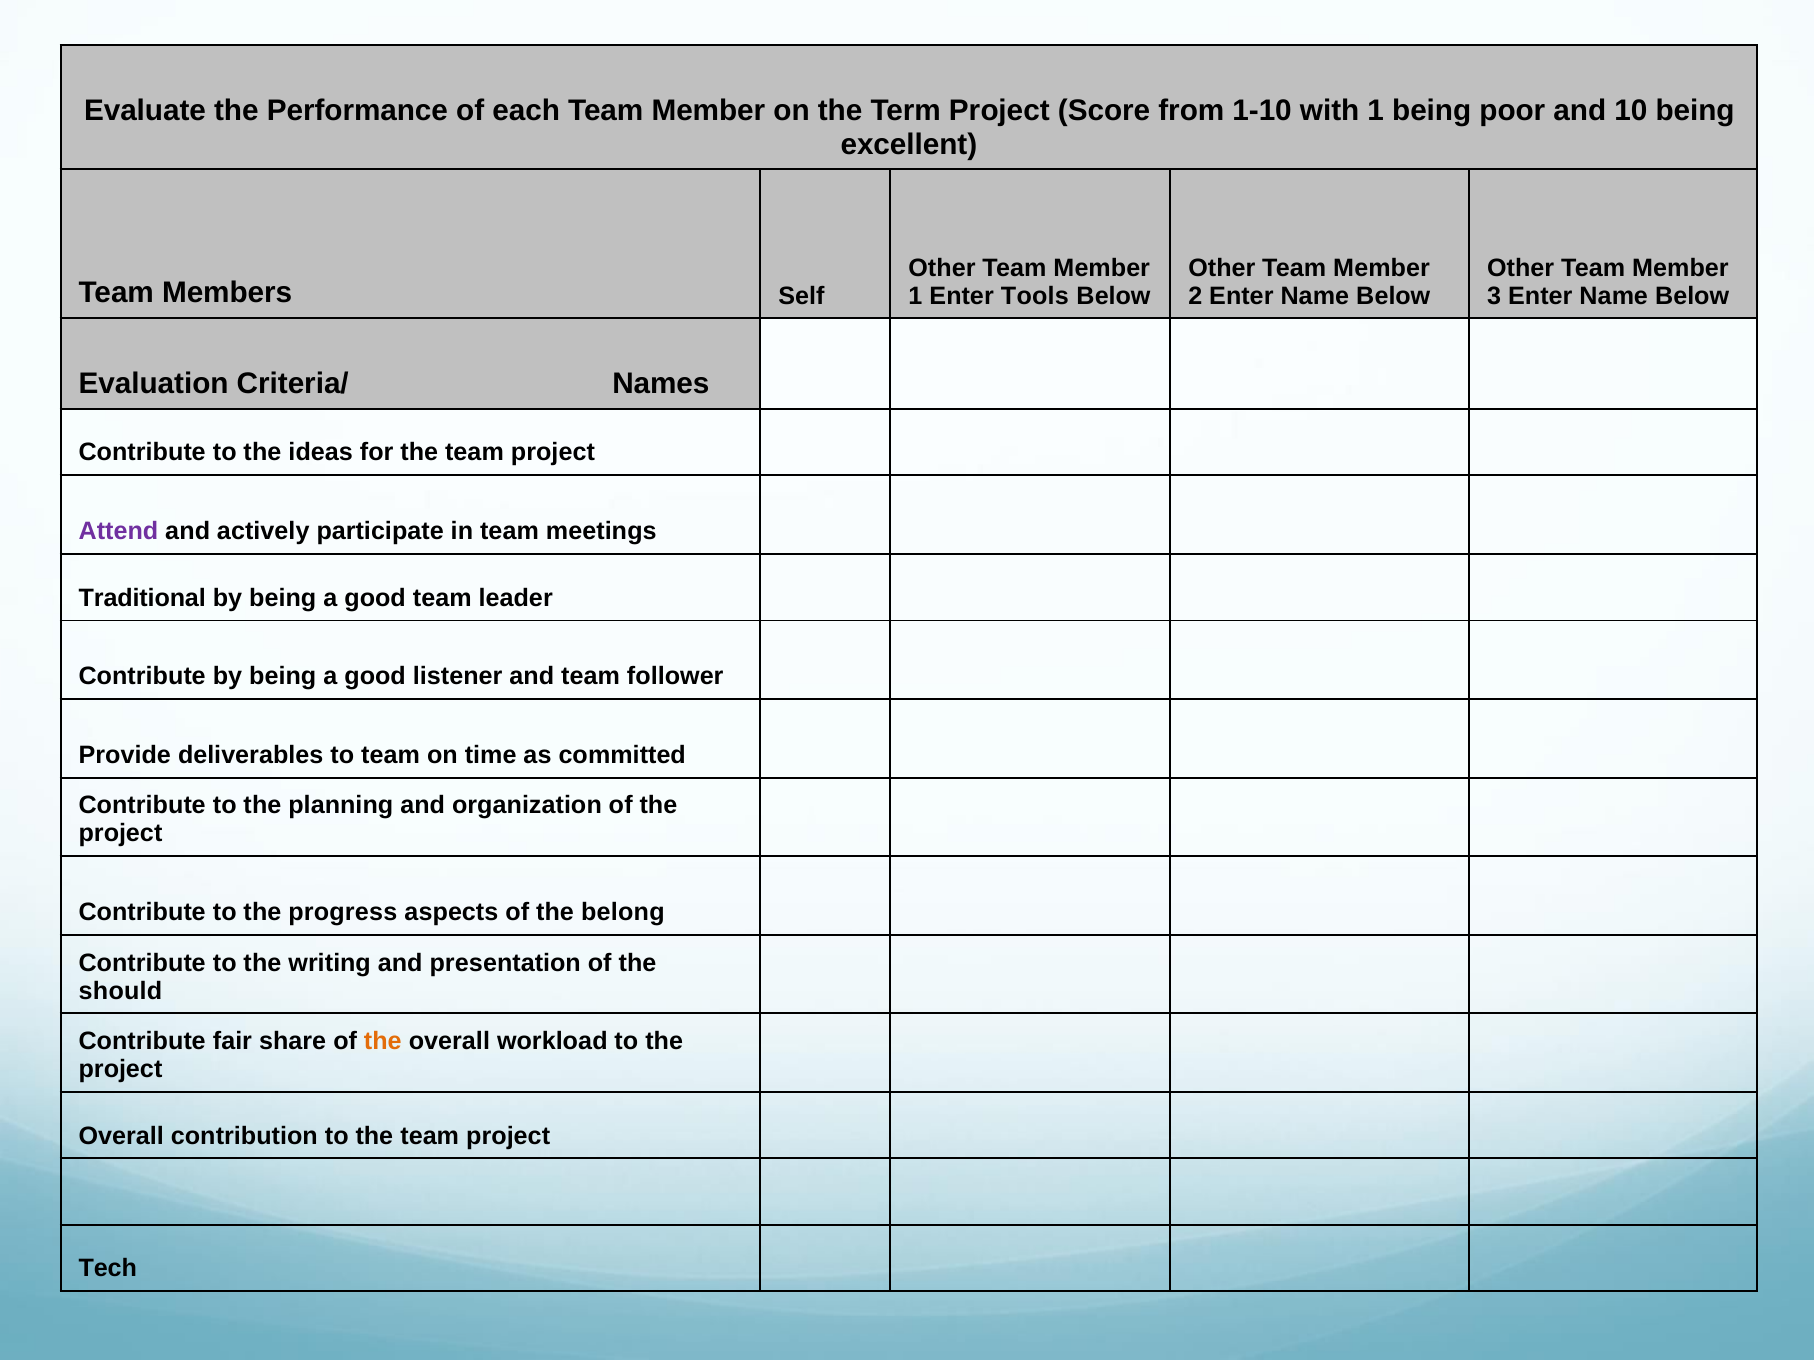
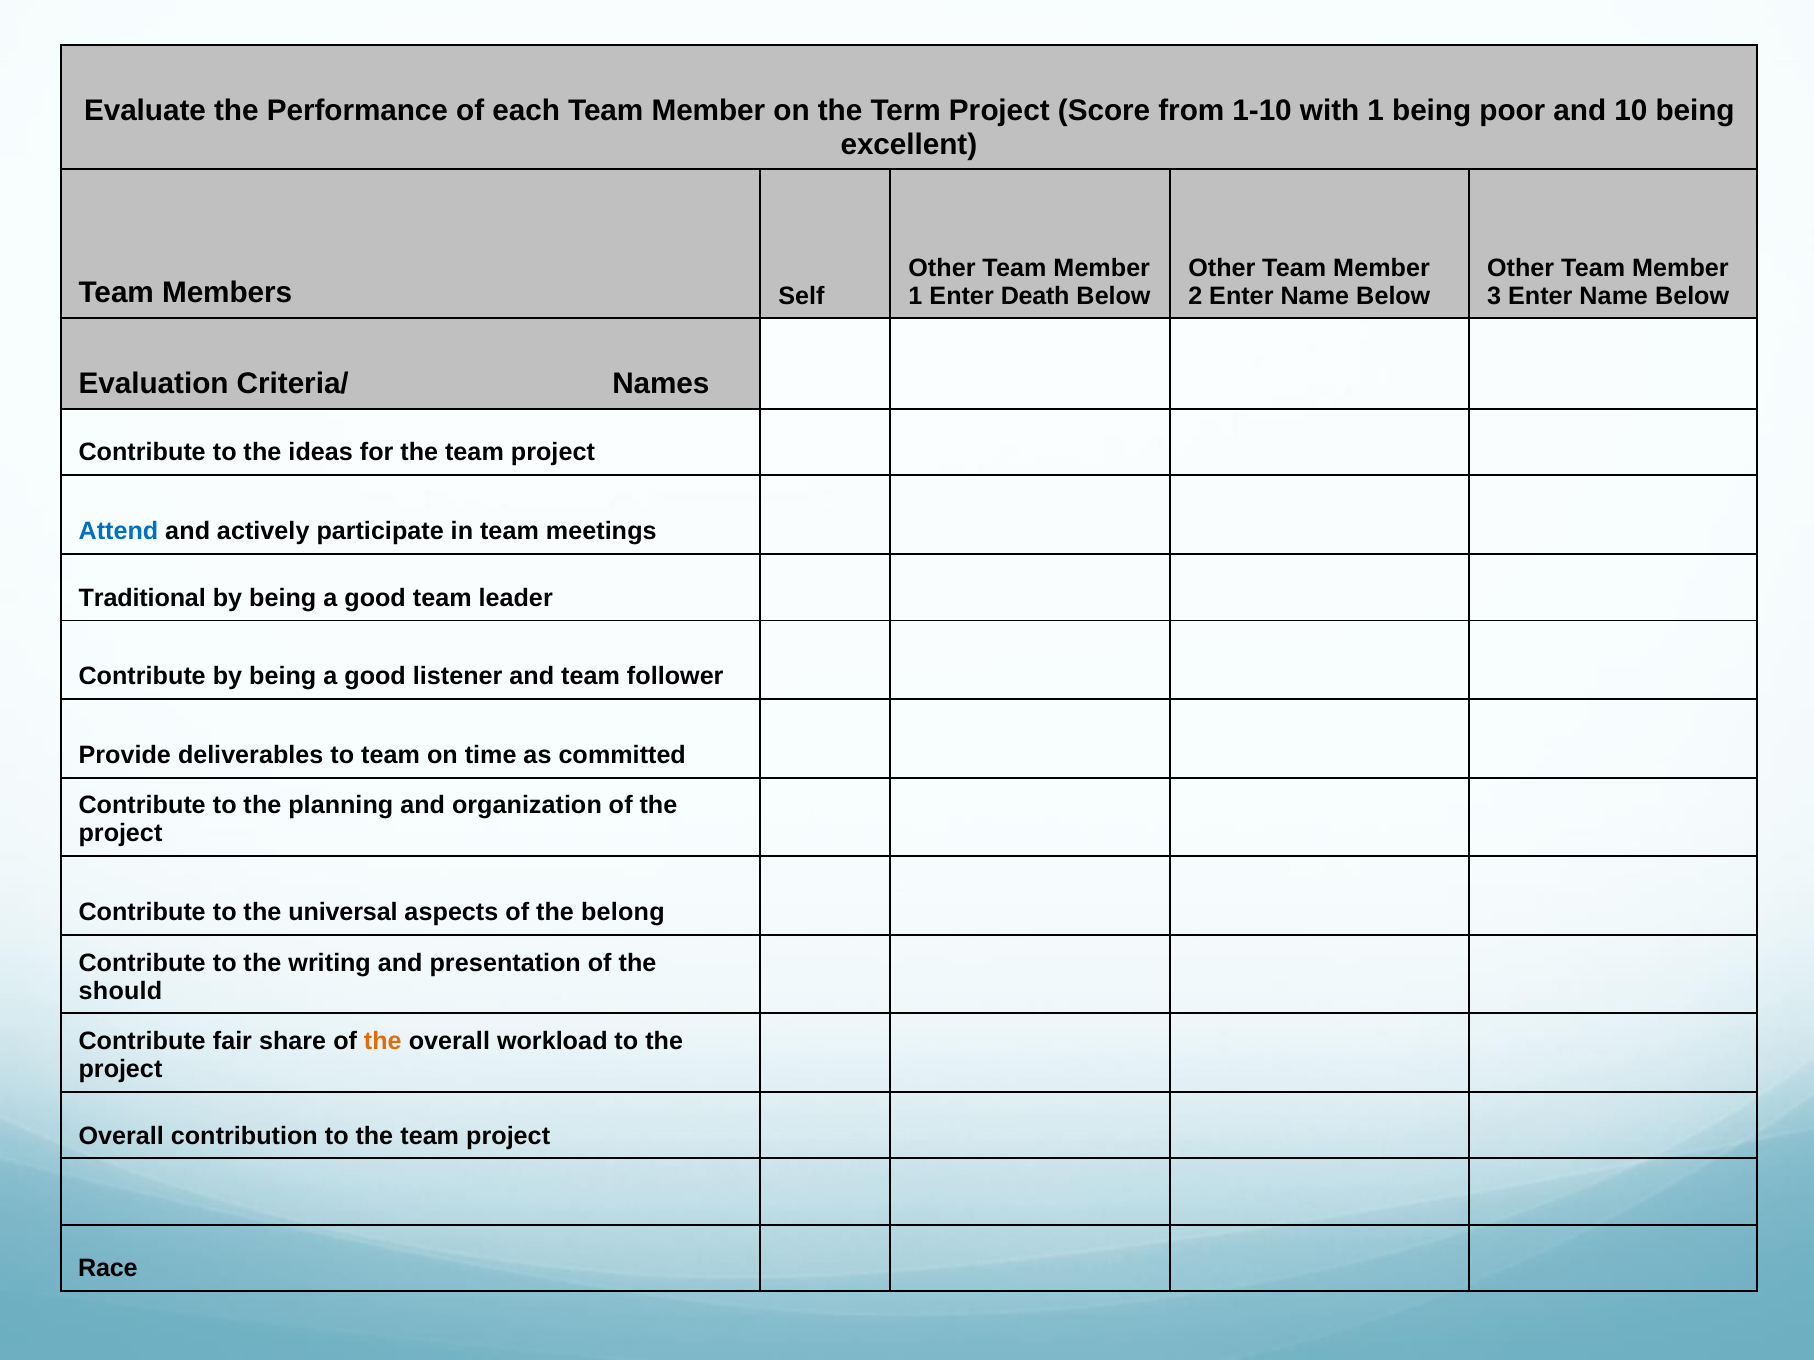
Tools: Tools -> Death
Attend colour: purple -> blue
progress: progress -> universal
Tech: Tech -> Race
